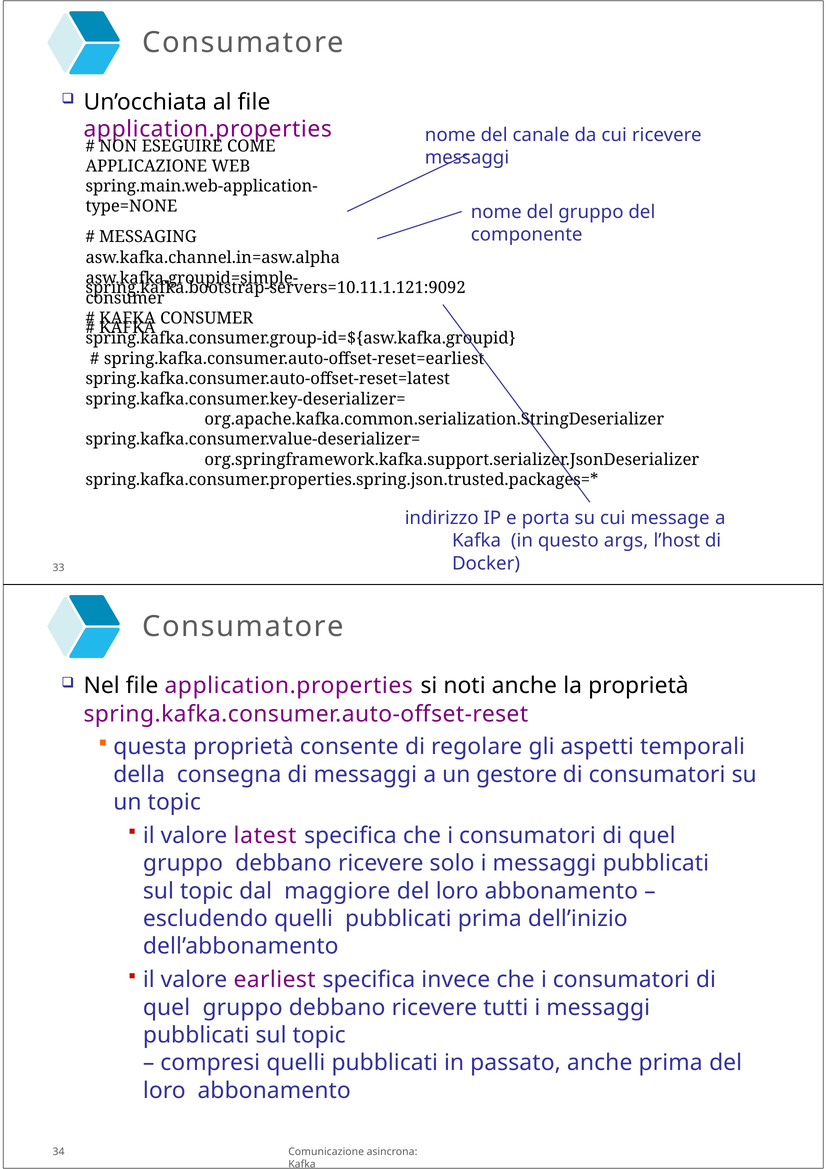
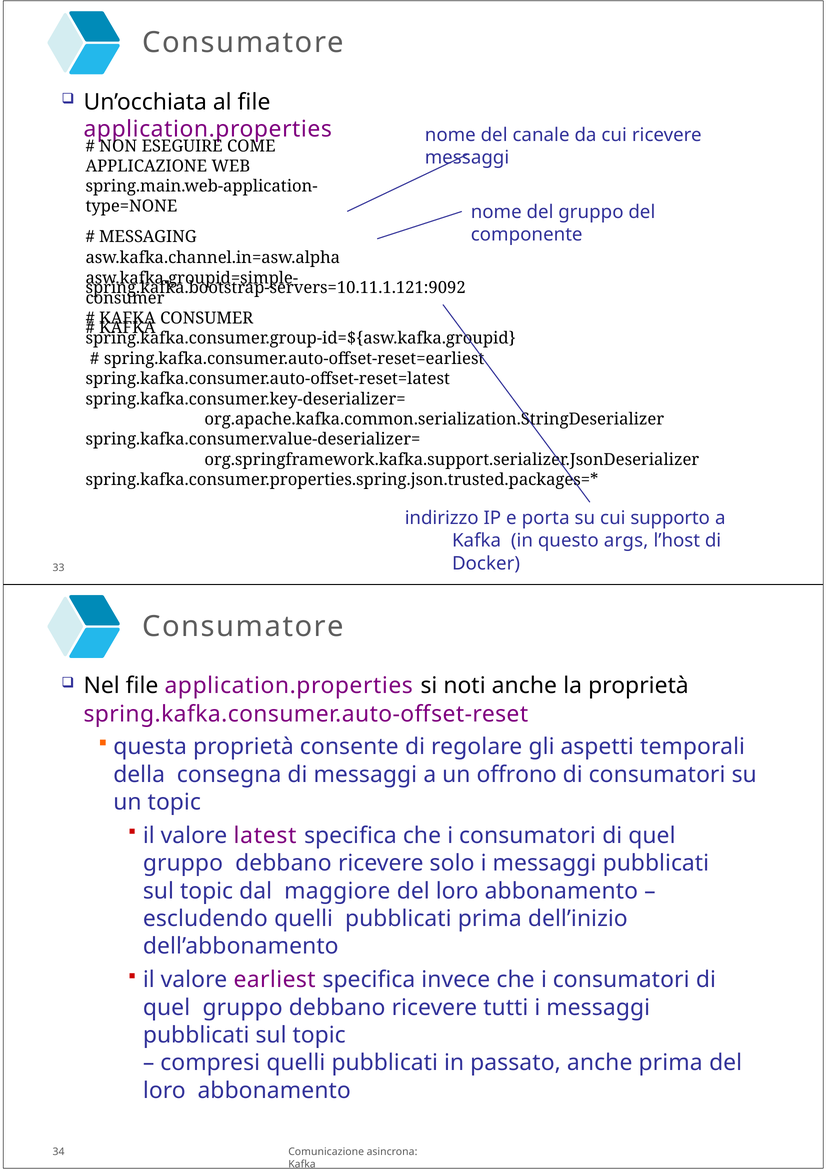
message: message -> supporto
gestore: gestore -> offrono
